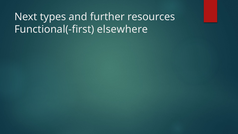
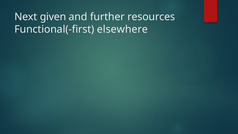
types: types -> given
